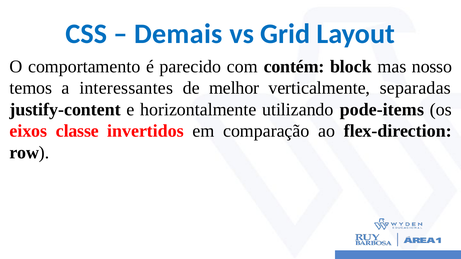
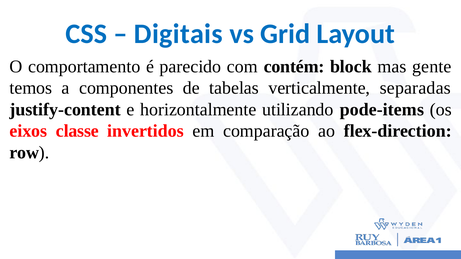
Demais: Demais -> Digitais
nosso: nosso -> gente
interessantes: interessantes -> componentes
melhor: melhor -> tabelas
